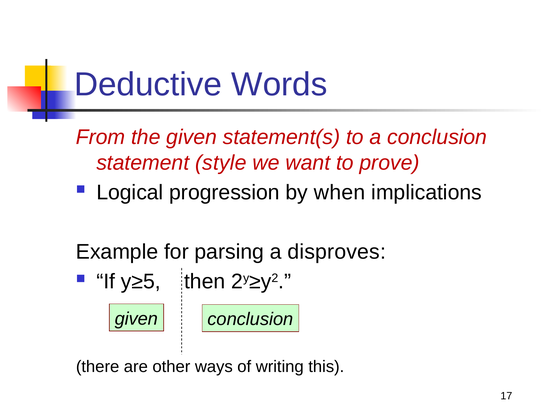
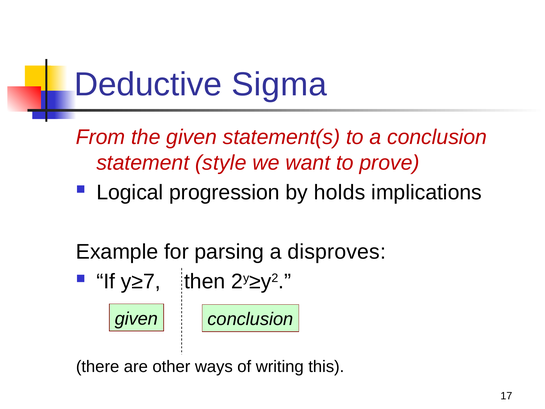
Words: Words -> Sigma
when: when -> holds
y≥5: y≥5 -> y≥7
